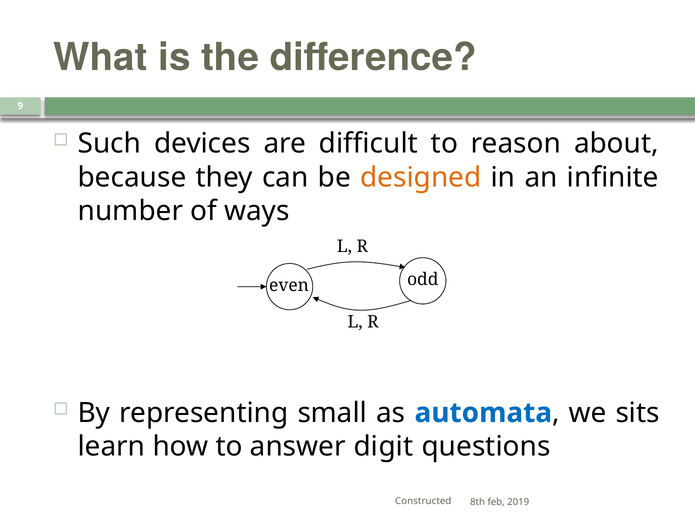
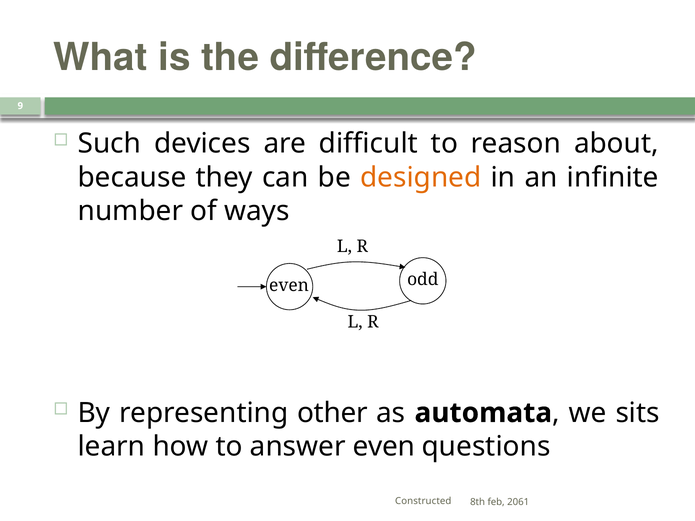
small: small -> other
automata colour: blue -> black
answer digit: digit -> even
2019: 2019 -> 2061
